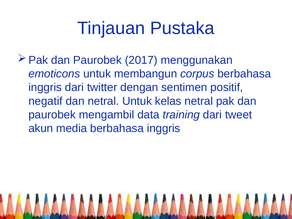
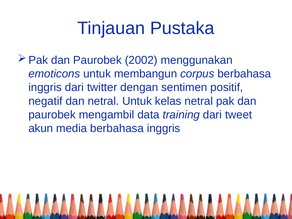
2017: 2017 -> 2002
